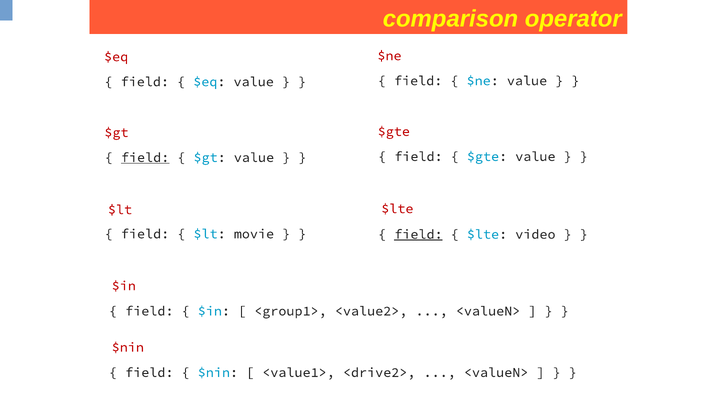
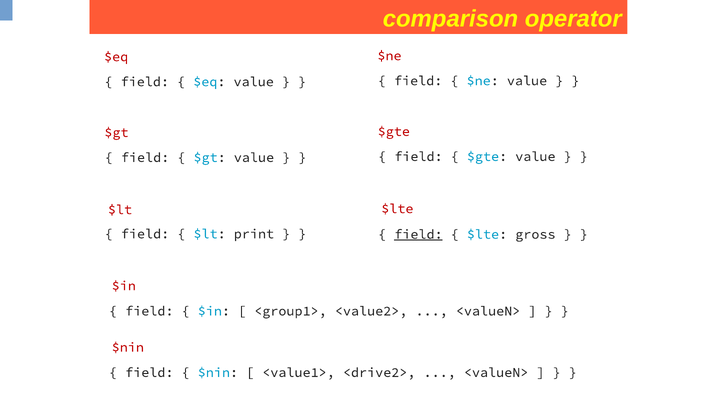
field at (145, 158) underline: present -> none
movie: movie -> print
video: video -> gross
